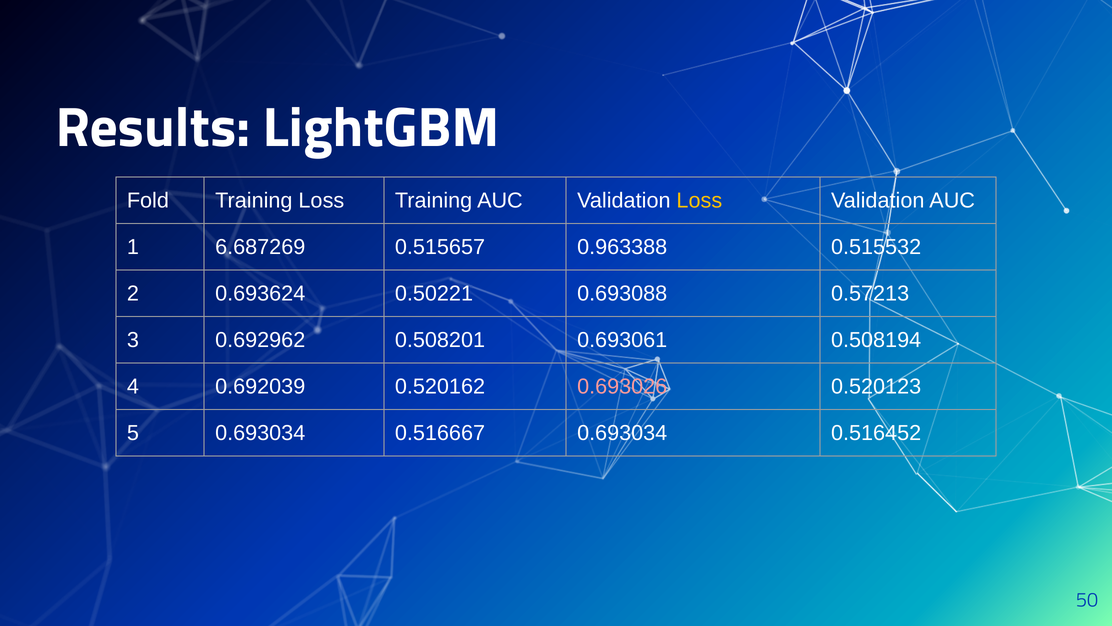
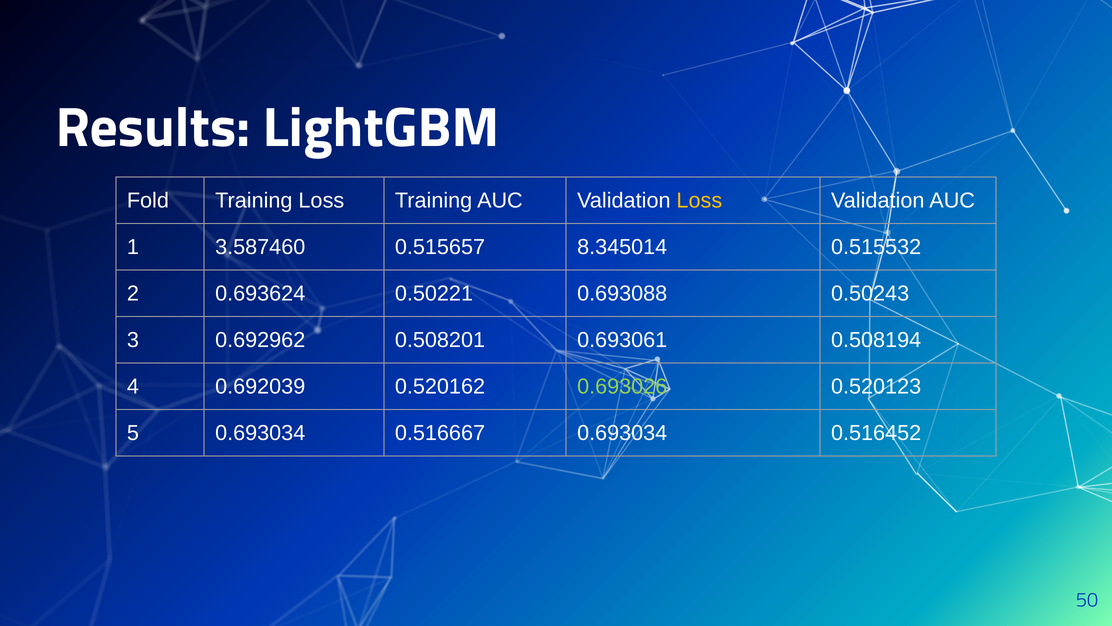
6.687269: 6.687269 -> 3.587460
0.963388: 0.963388 -> 8.345014
0.57213: 0.57213 -> 0.50243
0.693026 colour: pink -> light green
